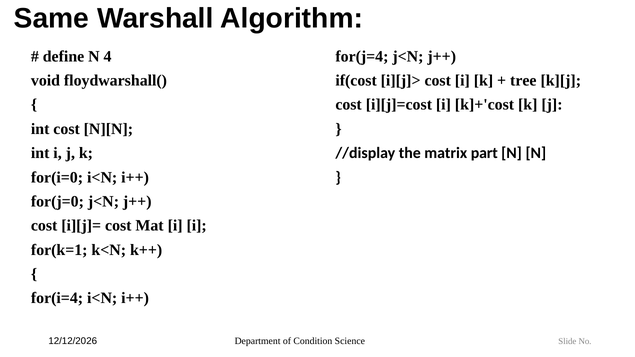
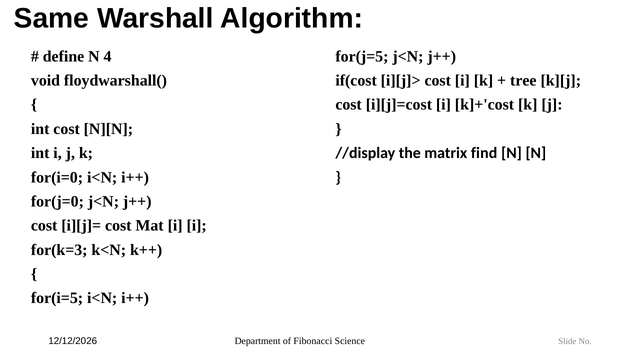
for(j=4: for(j=4 -> for(j=5
part: part -> find
for(k=1: for(k=1 -> for(k=3
for(i=4: for(i=4 -> for(i=5
Condition: Condition -> Fibonacci
